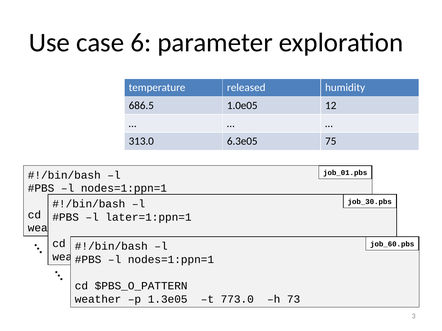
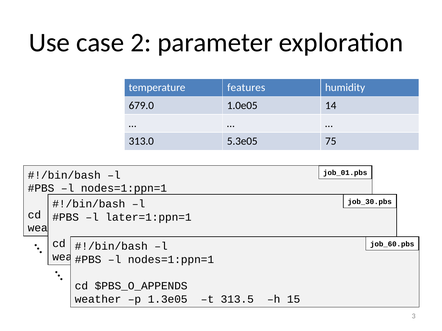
6: 6 -> 2
released: released -> features
686.5: 686.5 -> 679.0
12: 12 -> 14
6.3e05: 6.3e05 -> 5.3e05
$PBS_O_PATTERN: $PBS_O_PATTERN -> $PBS_O_APPENDS
773.0: 773.0 -> 313.5
73: 73 -> 15
